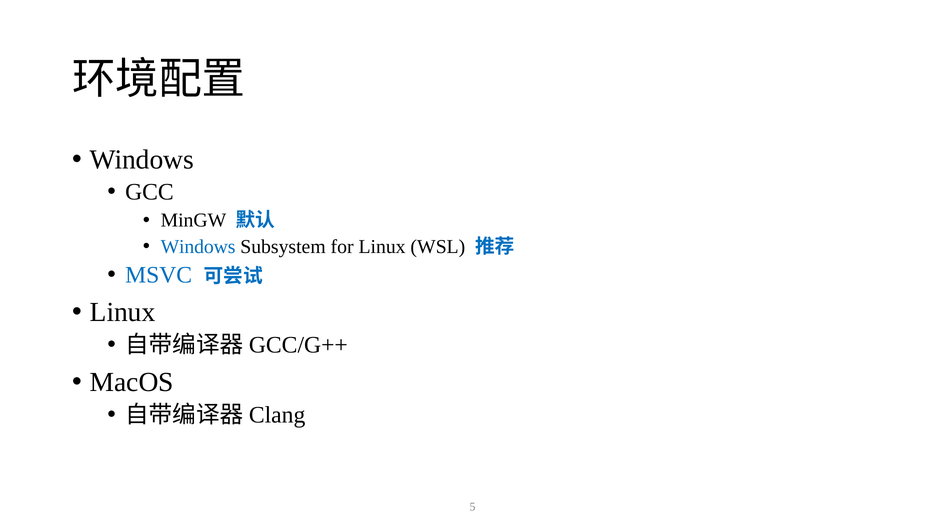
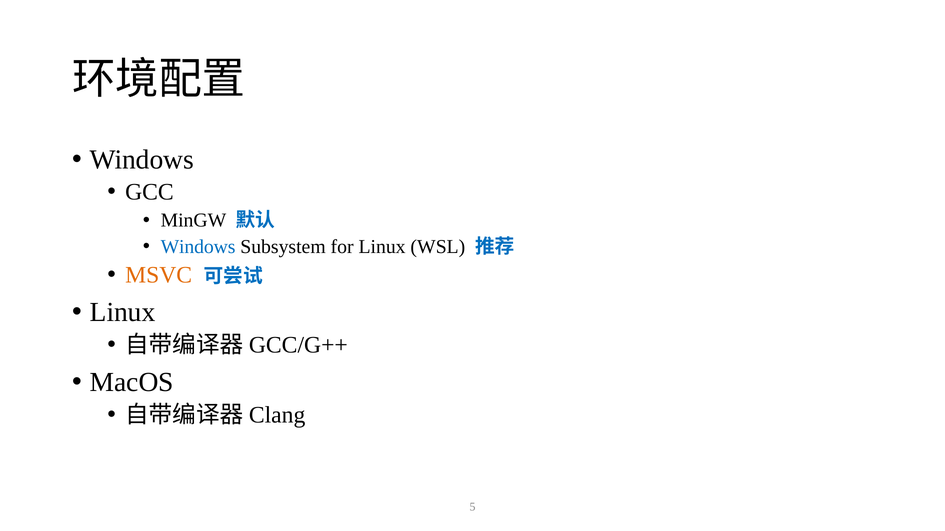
MSVC colour: blue -> orange
